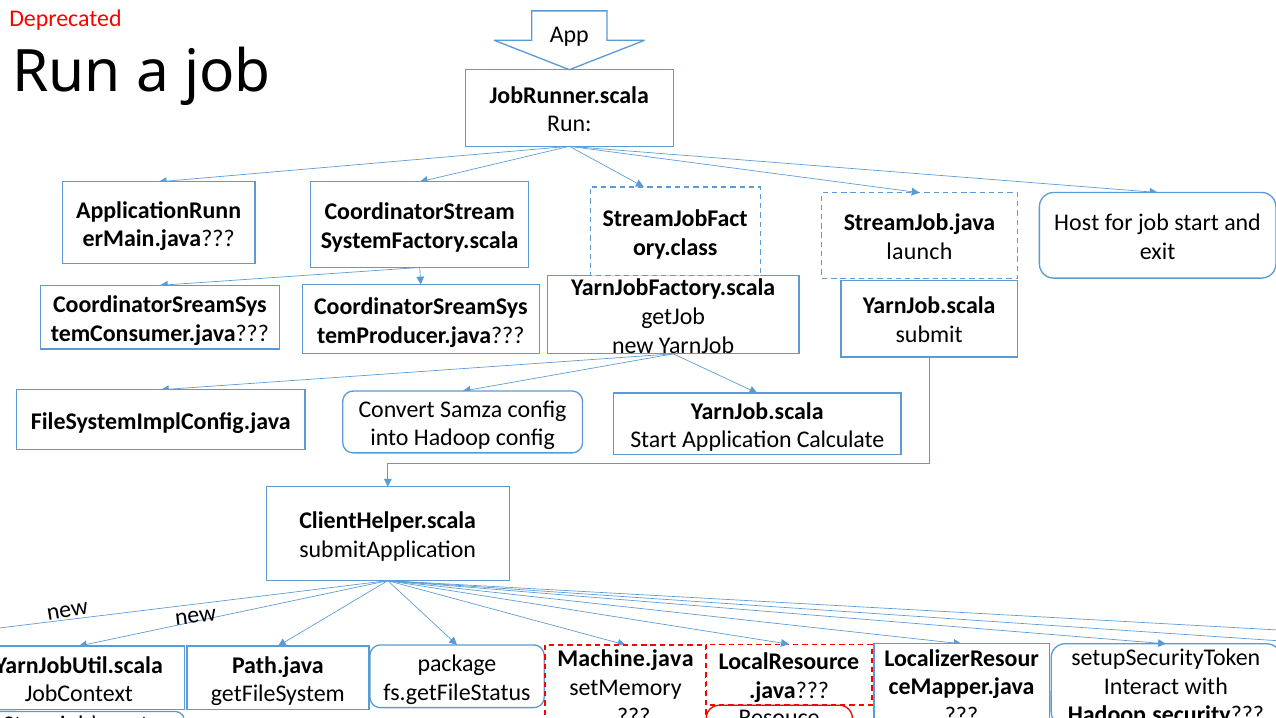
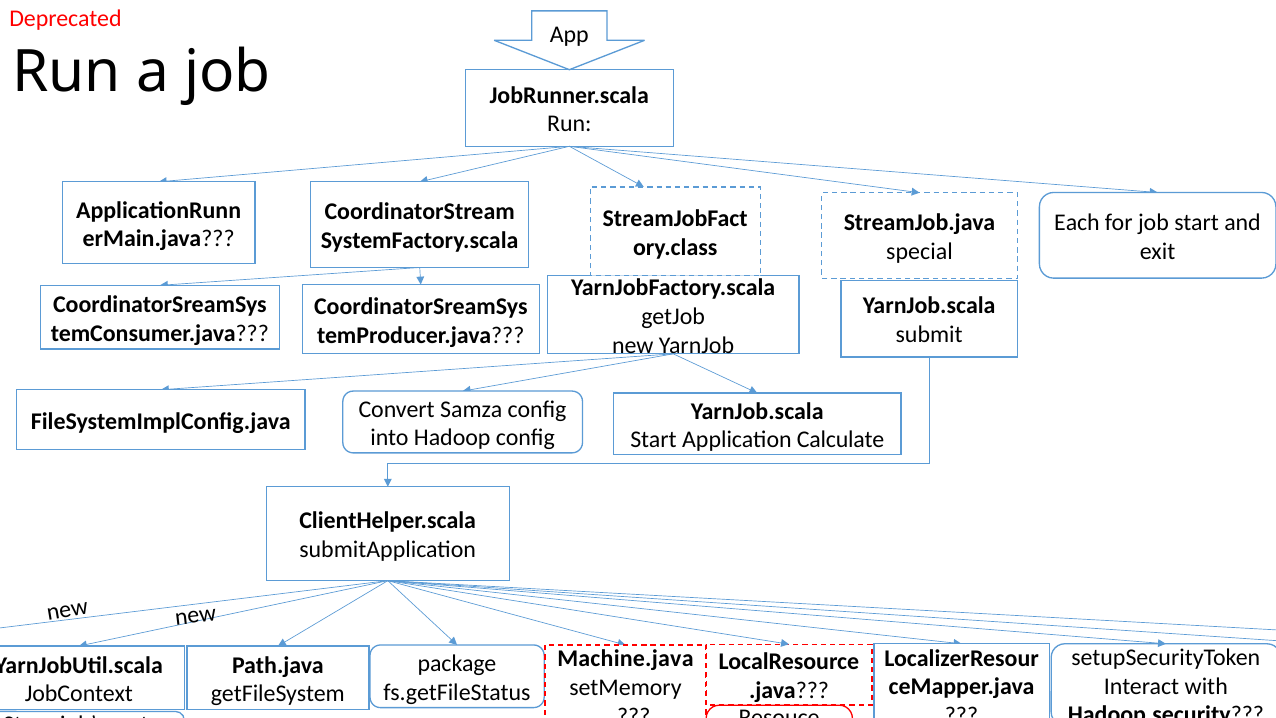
Host: Host -> Each
launch: launch -> special
